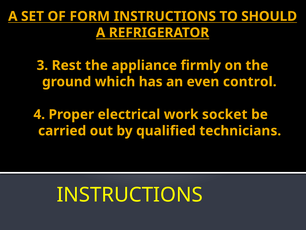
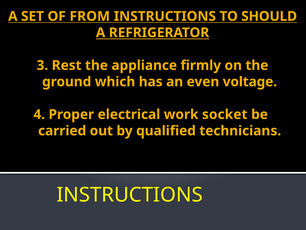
FORM: FORM -> FROM
control: control -> voltage
